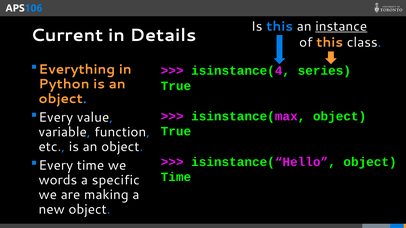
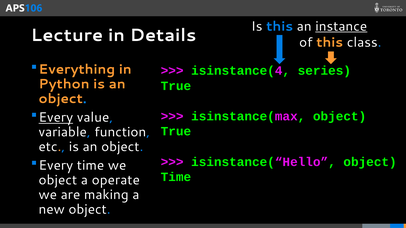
Current: Current -> Lecture
Every at (56, 118) underline: none -> present
words at (58, 180): words -> object
specific: specific -> operate
